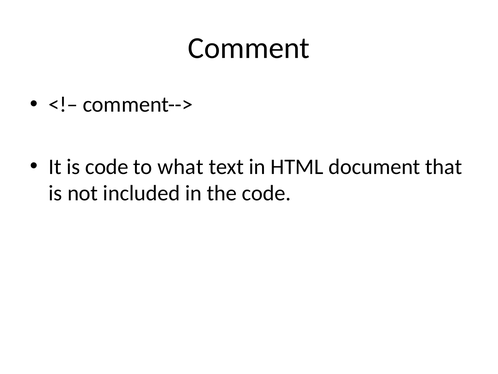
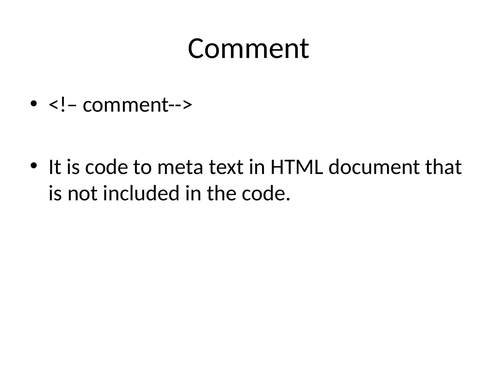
what: what -> meta
